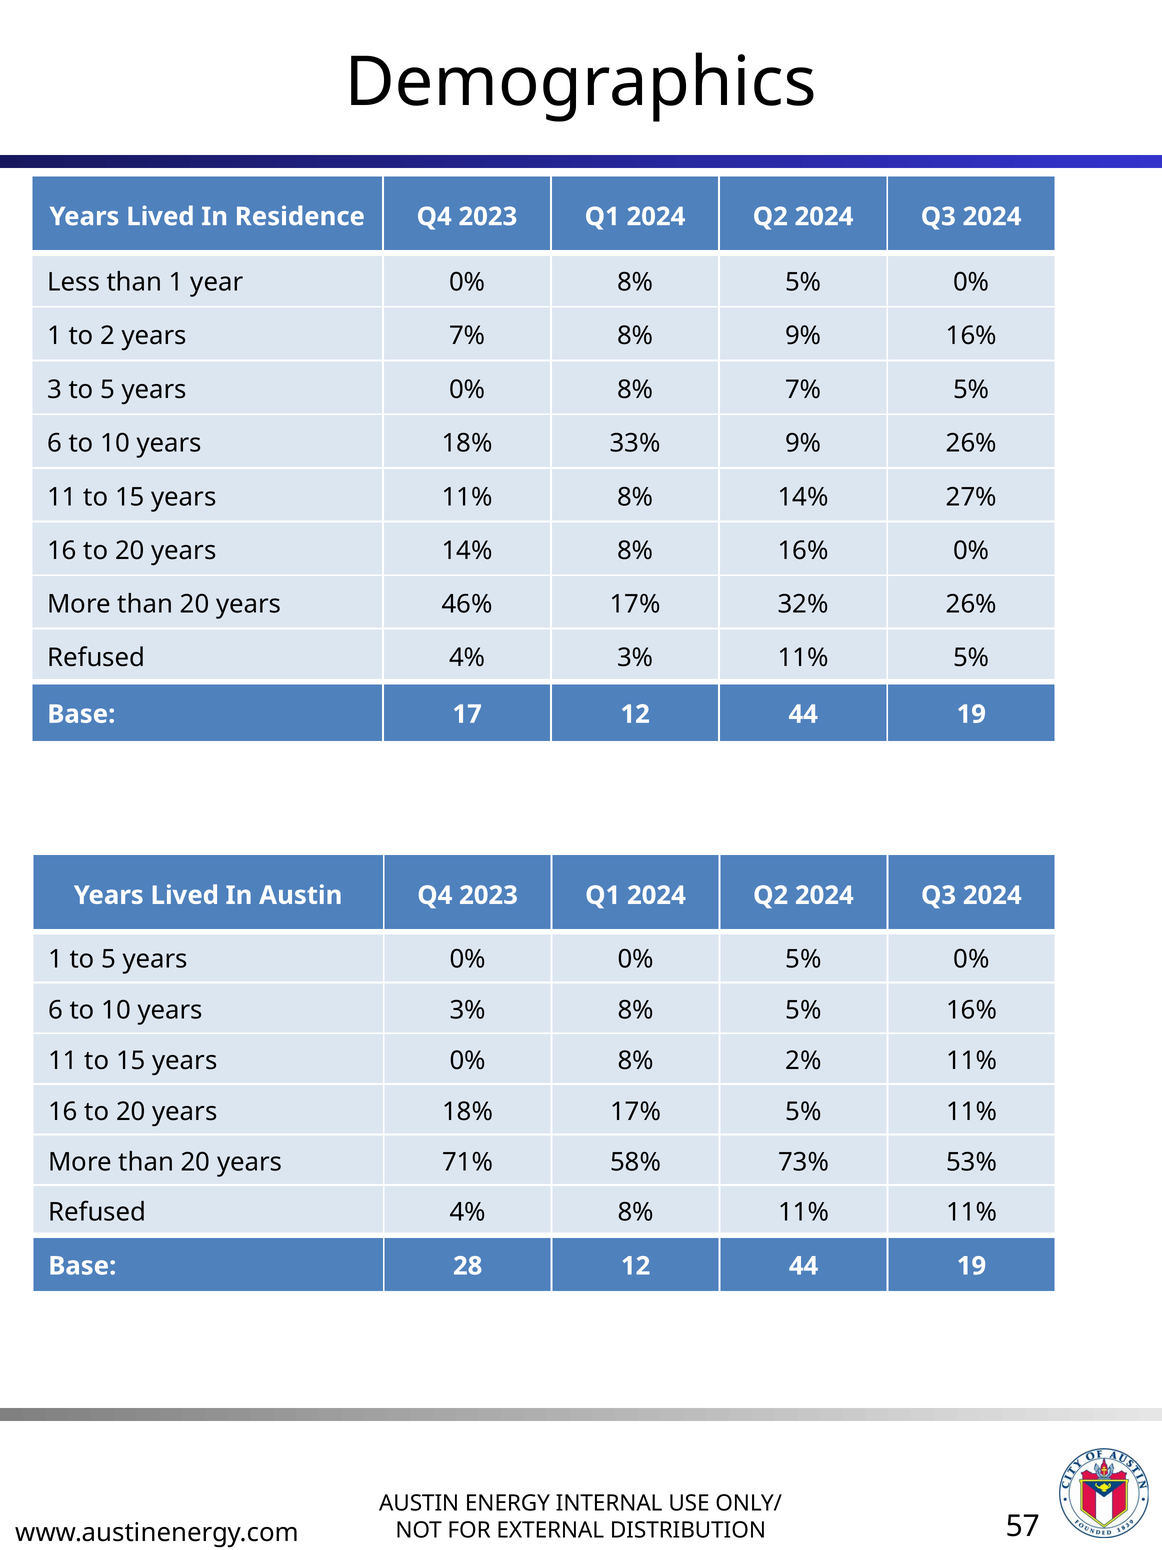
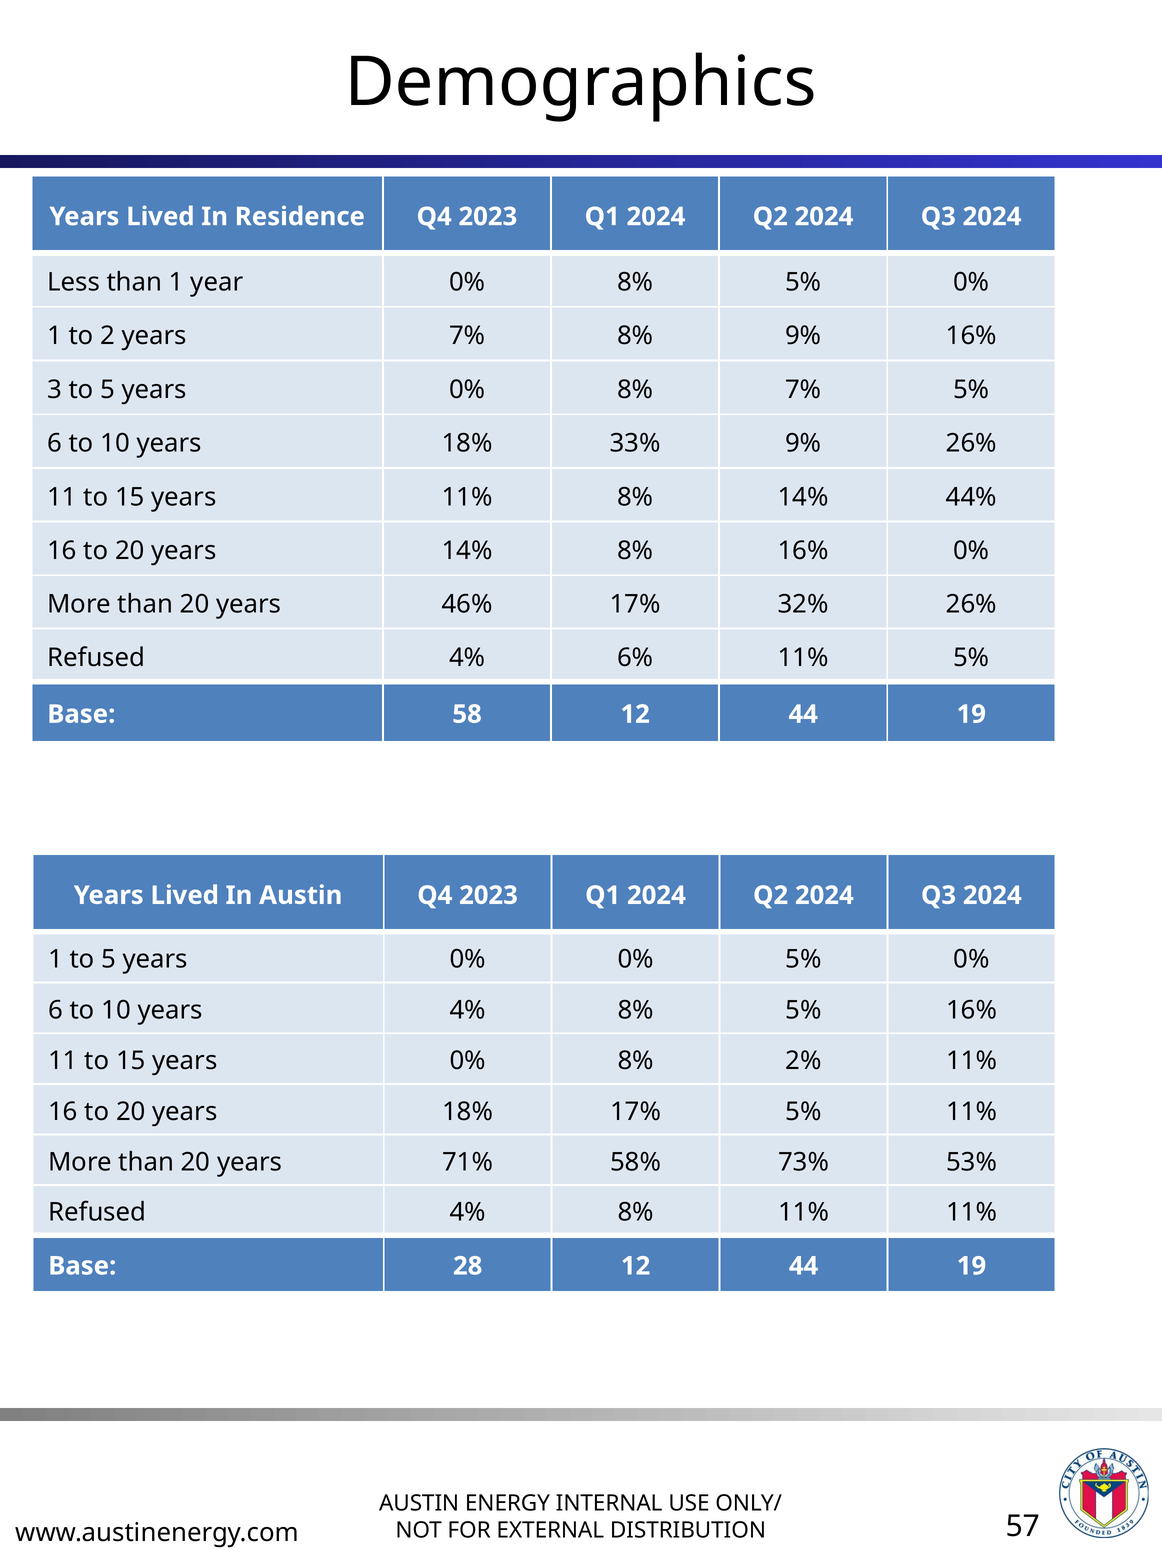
27%: 27% -> 44%
4% 3%: 3% -> 6%
17: 17 -> 58
years 3%: 3% -> 4%
